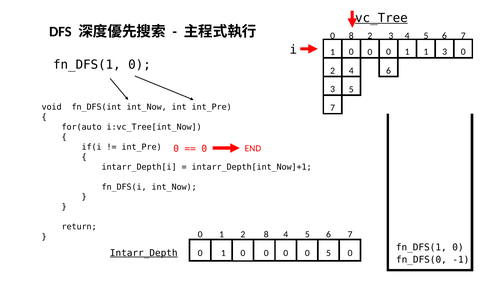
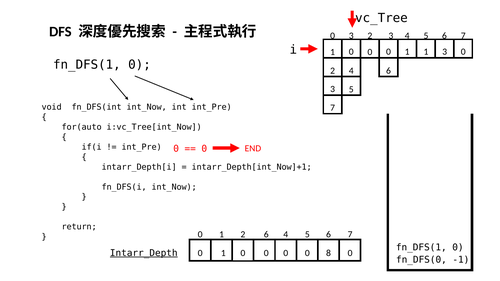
vc_Tree underline: present -> none
8 at (351, 36): 8 -> 3
2 8: 8 -> 6
0 5: 5 -> 8
